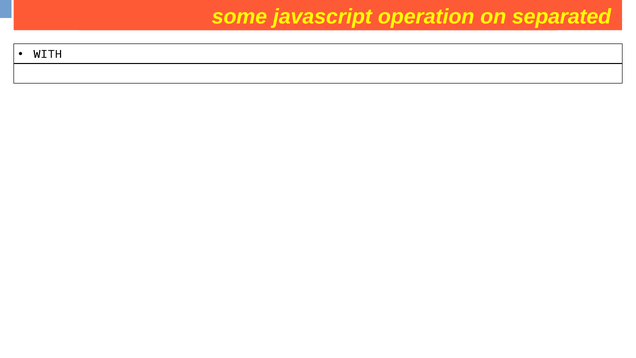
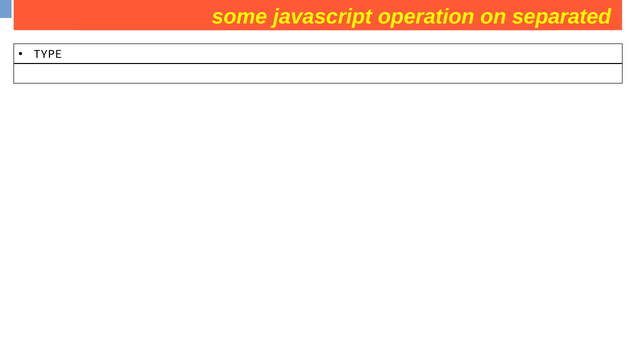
WITH: WITH -> TYPE
